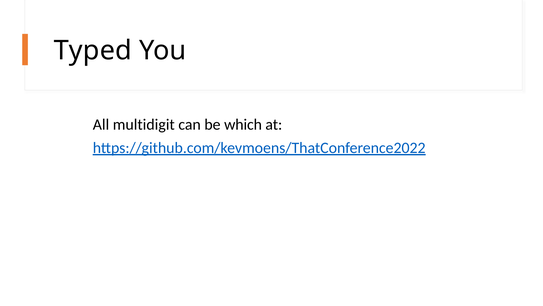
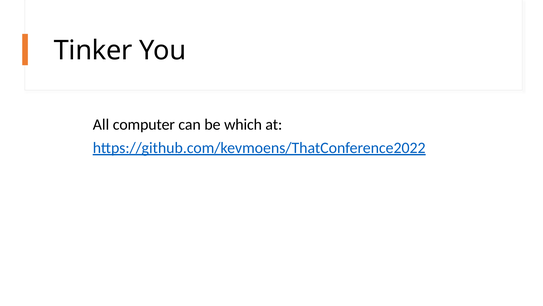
Typed: Typed -> Tinker
multidigit: multidigit -> computer
